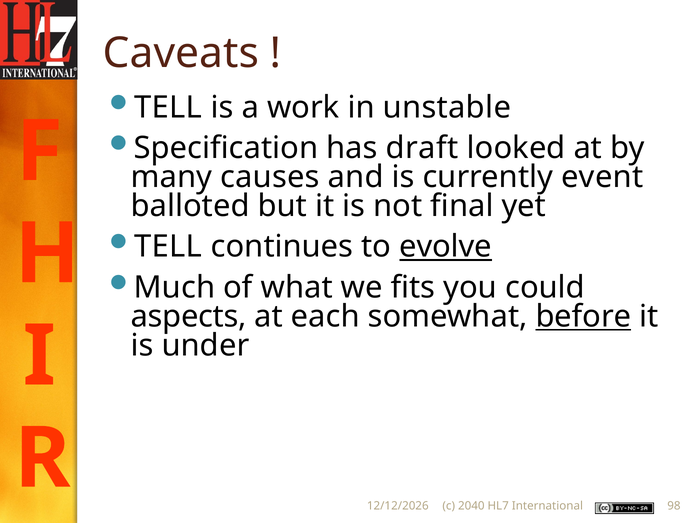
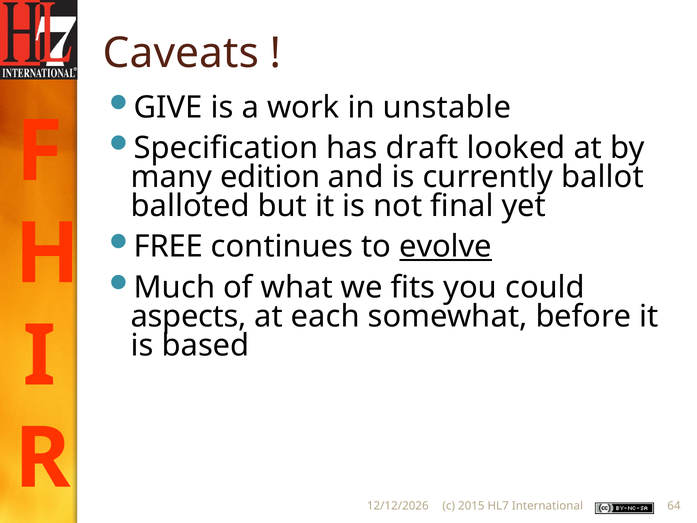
TELL at (168, 107): TELL -> GIVE
causes: causes -> edition
event: event -> ballot
TELL at (168, 247): TELL -> FREE
before underline: present -> none
under: under -> based
2040: 2040 -> 2015
98: 98 -> 64
